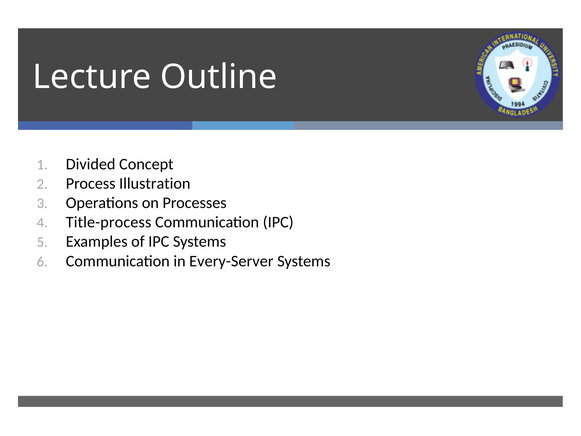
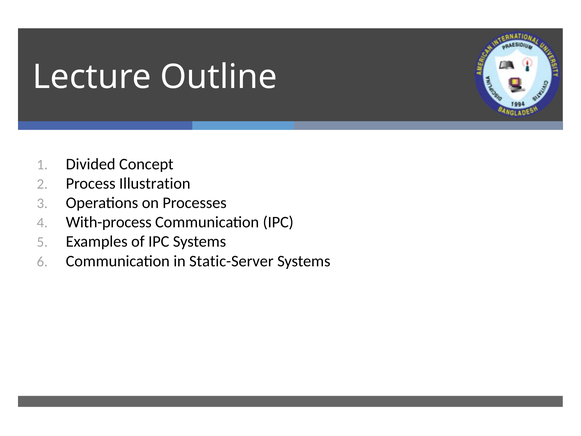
Title-process: Title-process -> With-process
Every-Server: Every-Server -> Static-Server
